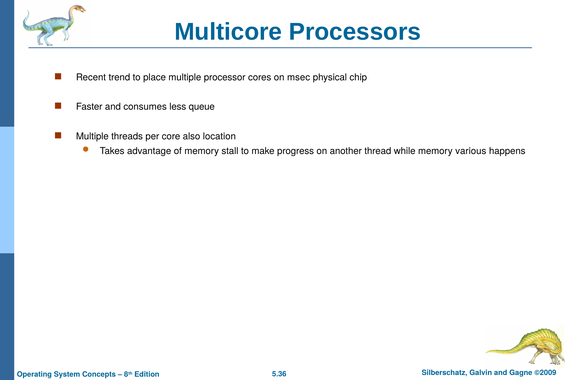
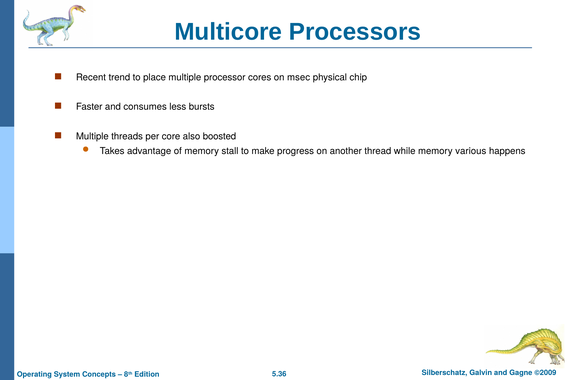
queue: queue -> bursts
location: location -> boosted
